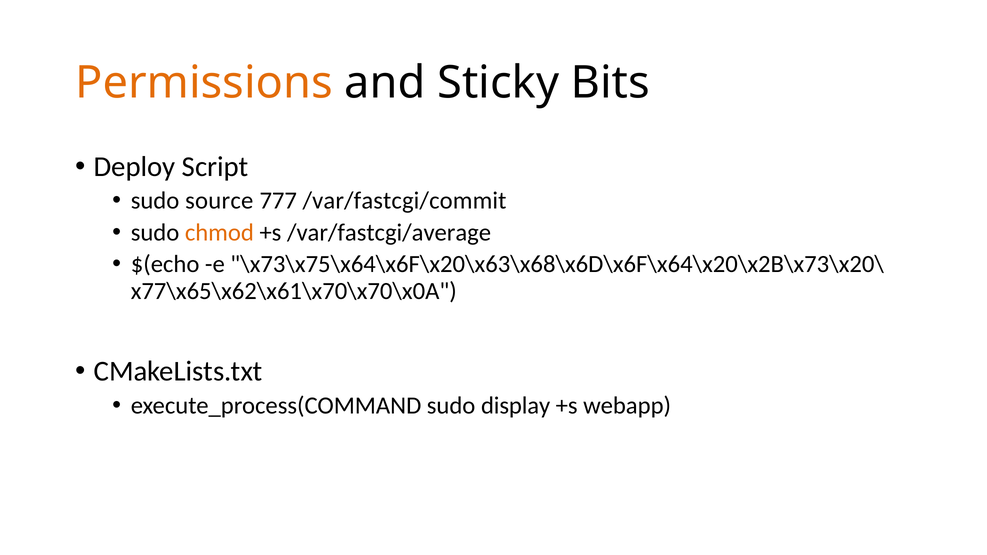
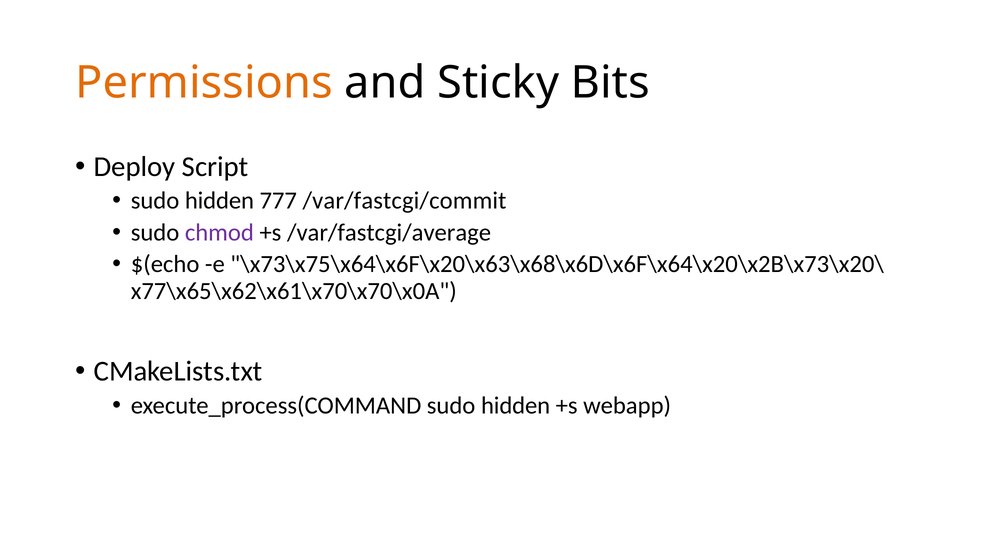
source at (219, 201): source -> hidden
chmod colour: orange -> purple
execute_process(COMMAND sudo display: display -> hidden
